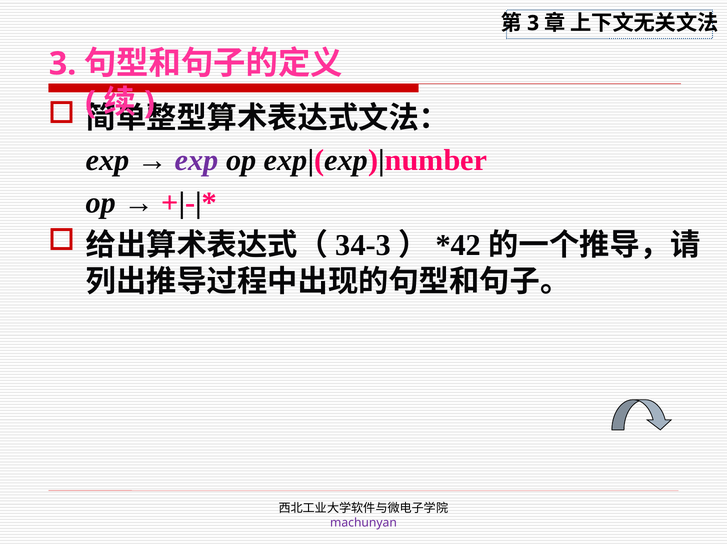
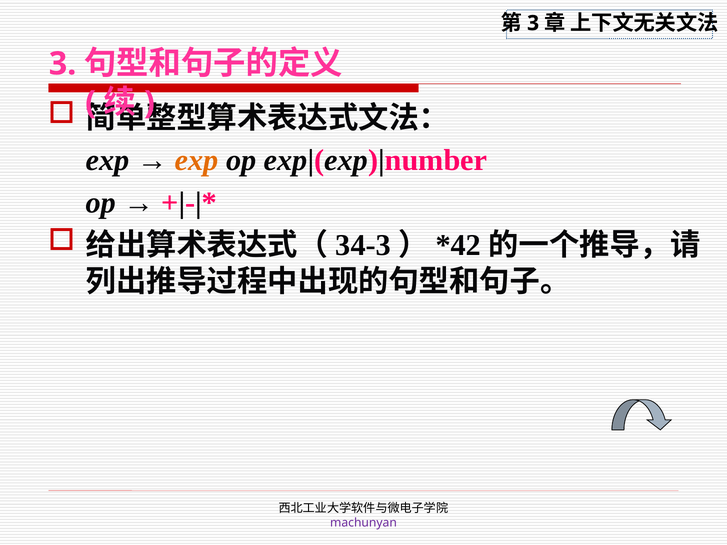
exp at (197, 161) colour: purple -> orange
